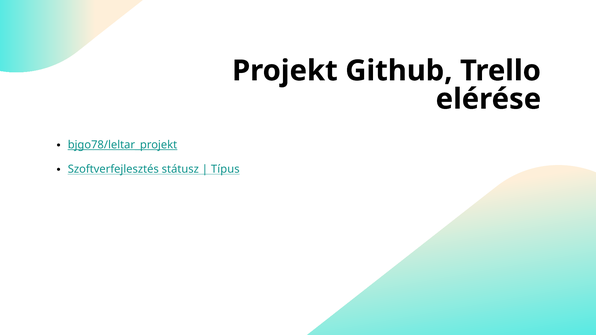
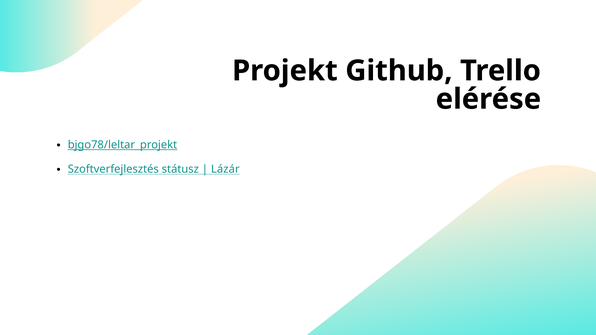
Típus: Típus -> Lázár
